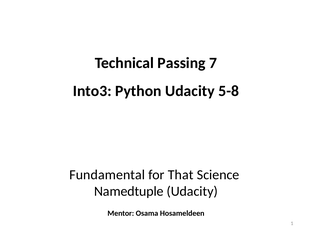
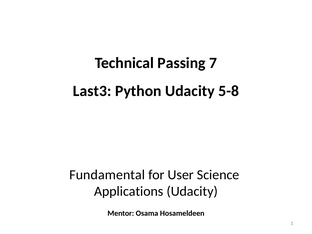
Into3: Into3 -> Last3
That: That -> User
Namedtuple: Namedtuple -> Applications
